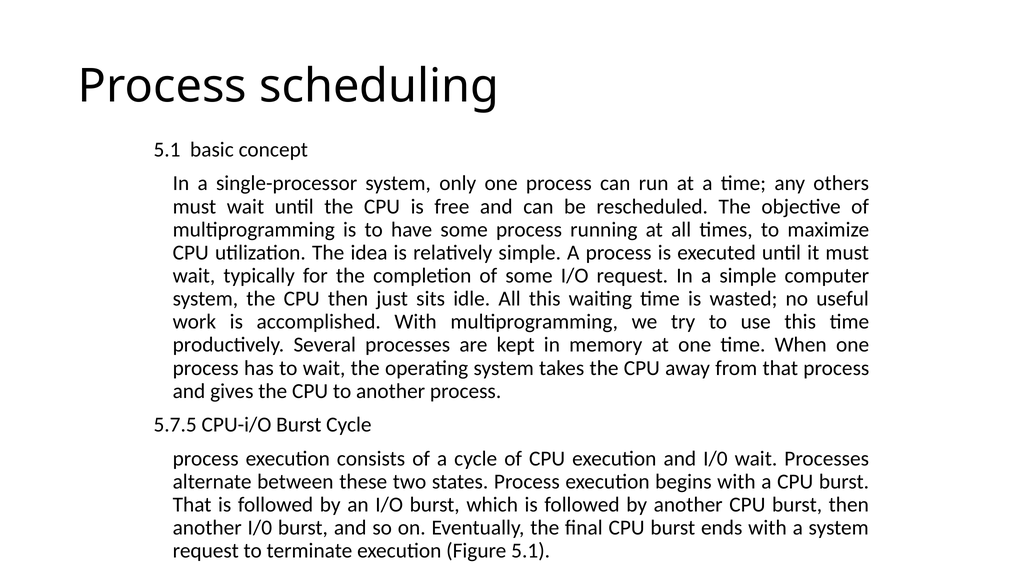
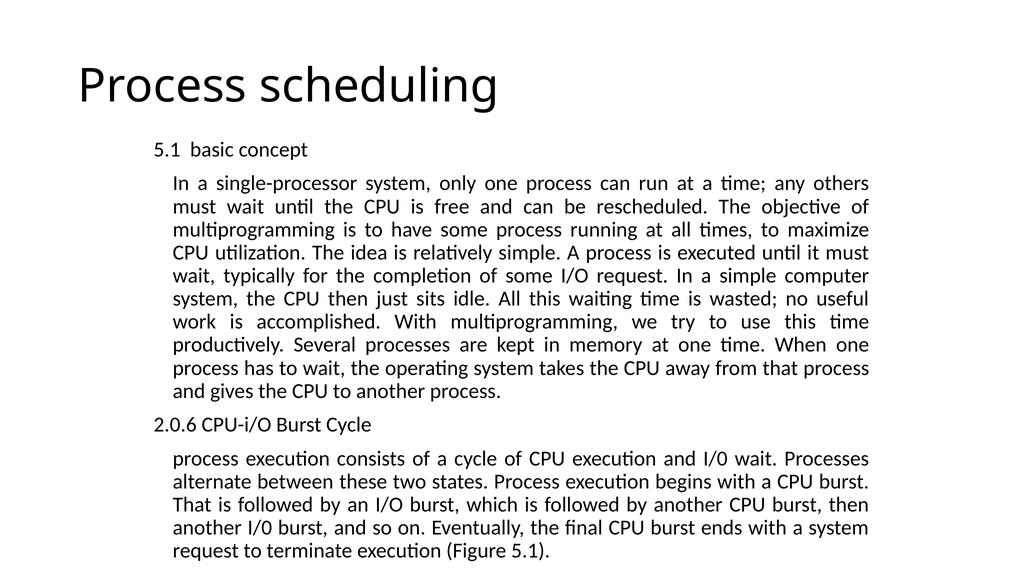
5.7.5: 5.7.5 -> 2.0.6
